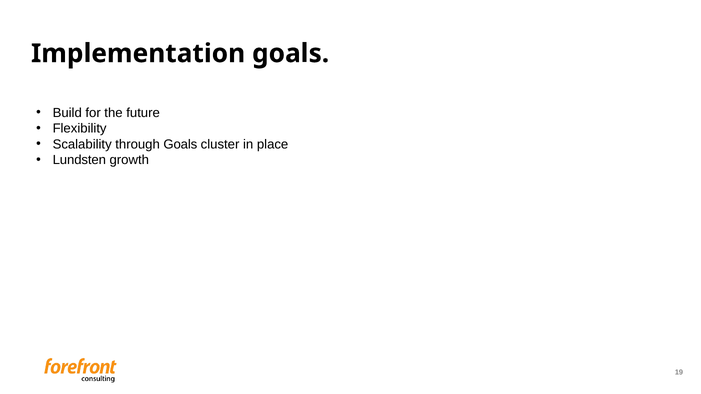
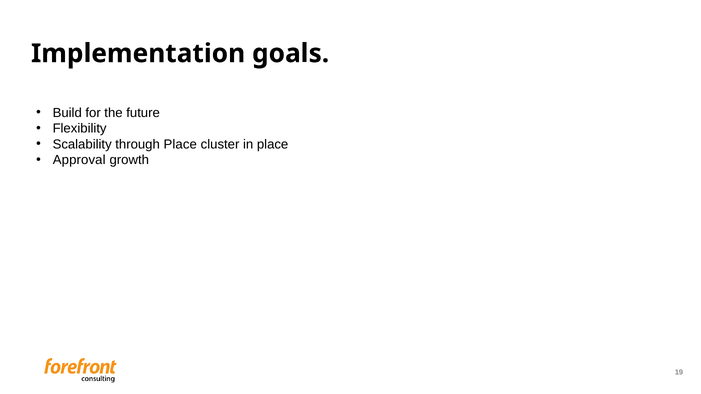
through Goals: Goals -> Place
Lundsten: Lundsten -> Approval
